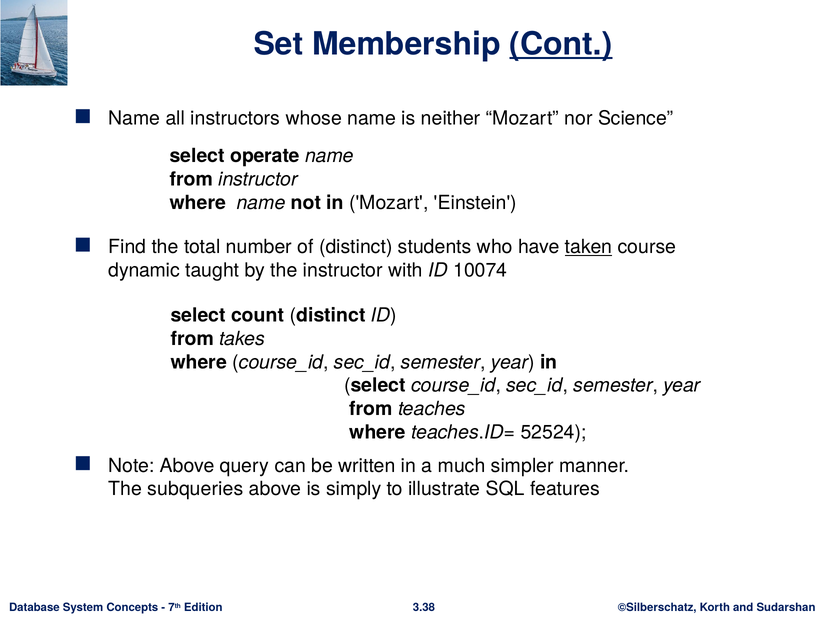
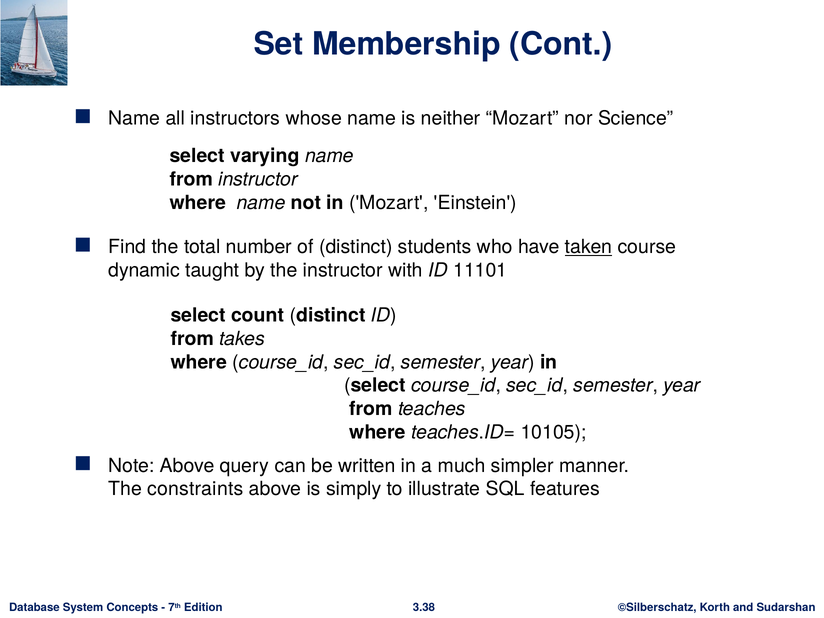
Cont underline: present -> none
operate: operate -> varying
10074: 10074 -> 11101
52524: 52524 -> 10105
subqueries: subqueries -> constraints
